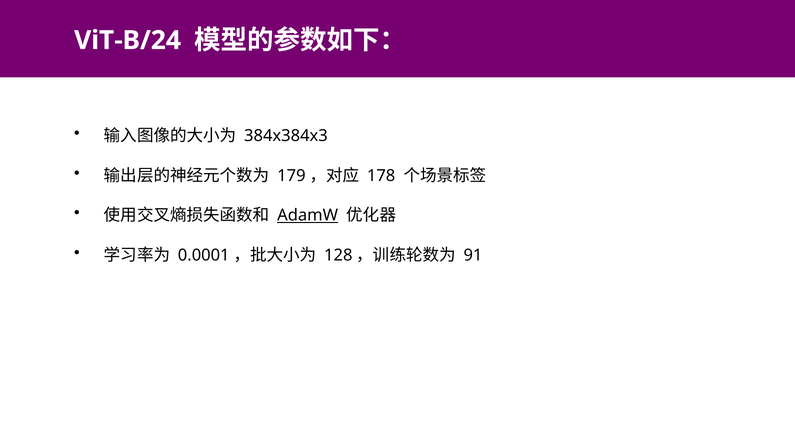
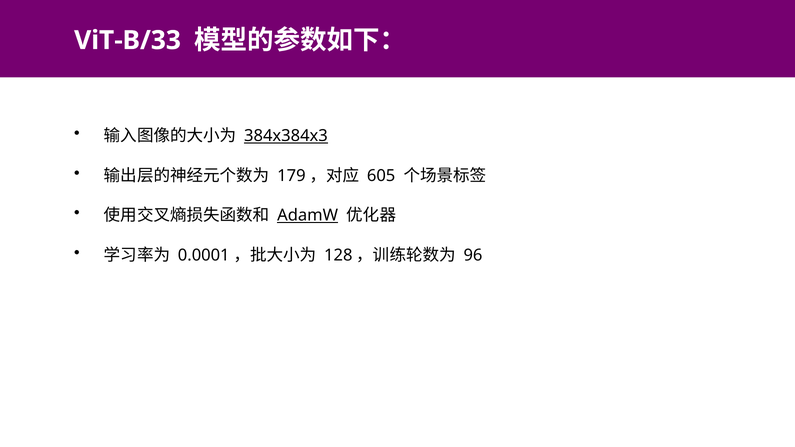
ViT-B/24: ViT-B/24 -> ViT-B/33
384x384x3 underline: none -> present
178: 178 -> 605
91: 91 -> 96
